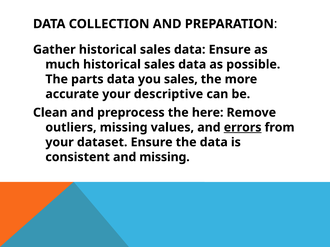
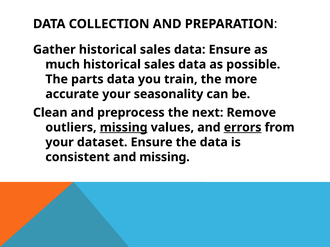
you sales: sales -> train
descriptive: descriptive -> seasonality
here: here -> next
missing at (124, 128) underline: none -> present
